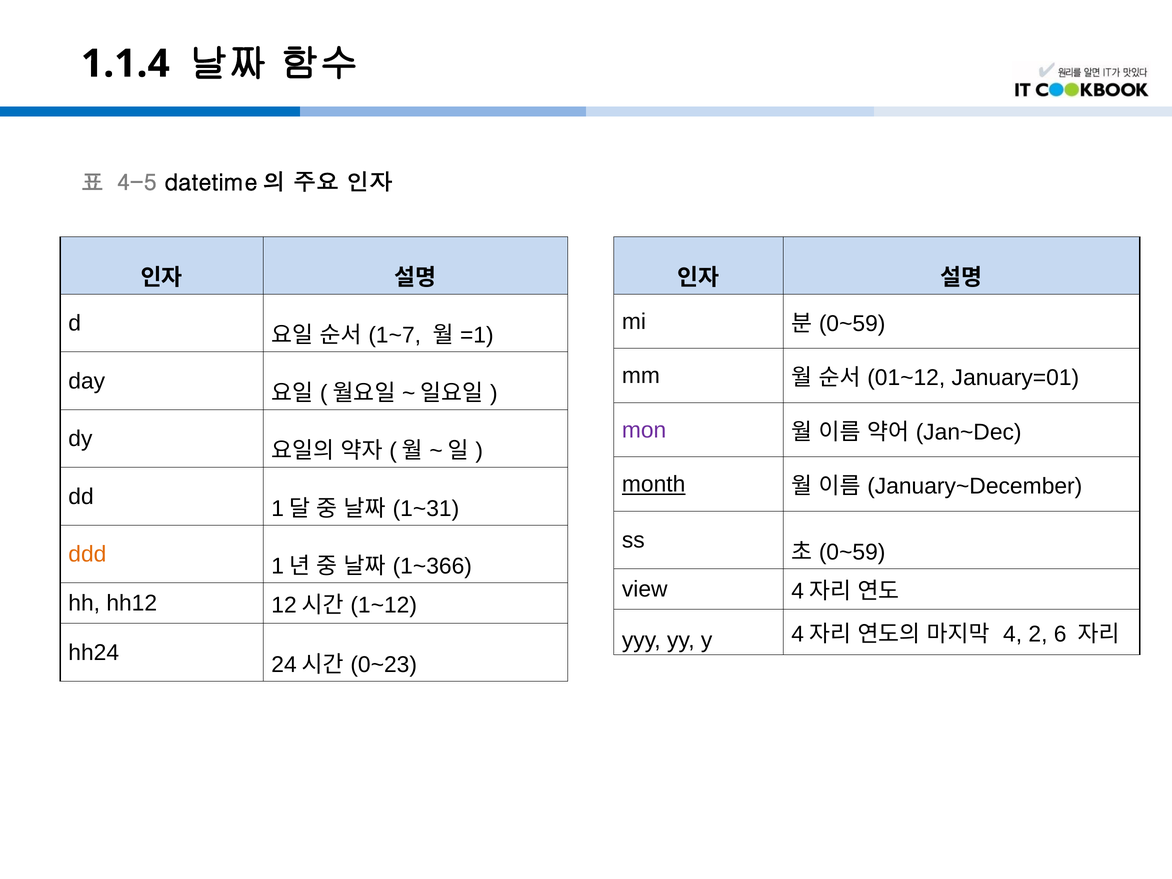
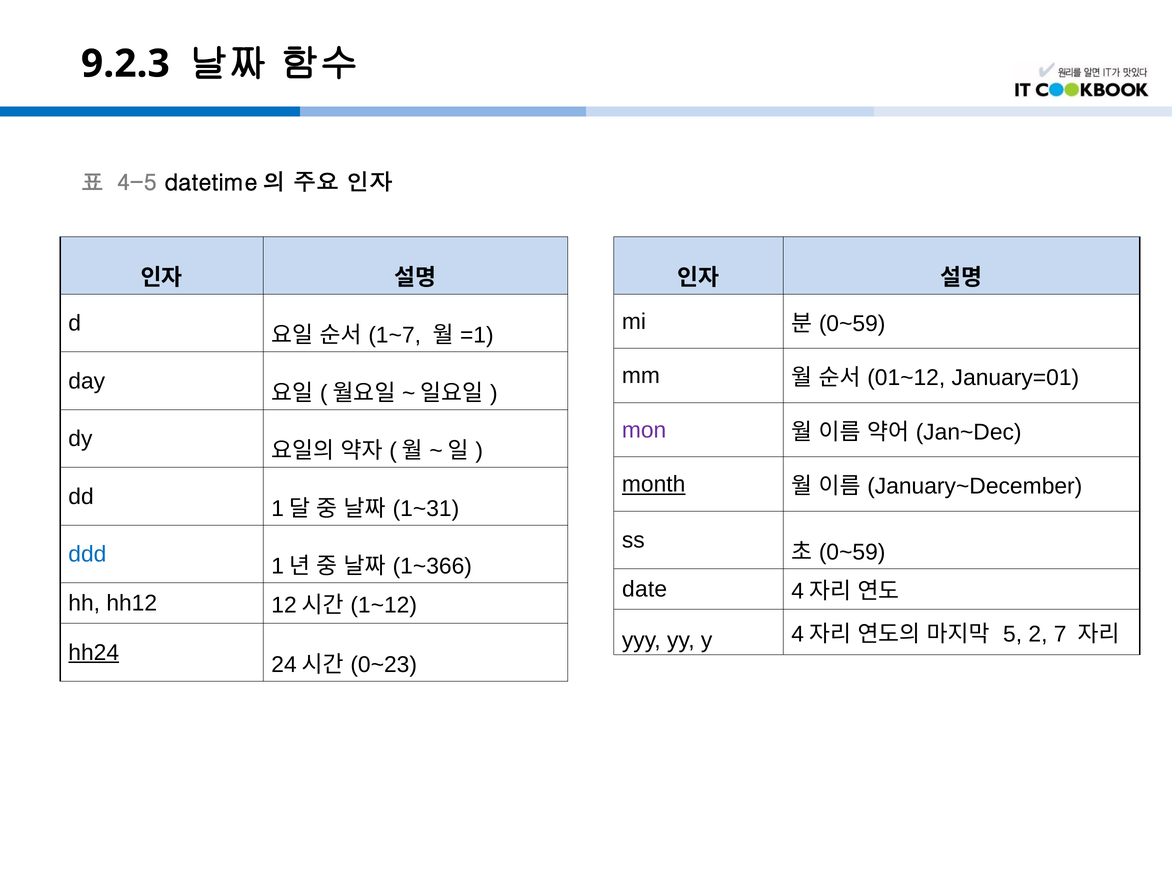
1.1.4: 1.1.4 -> 9.2.3
ddd colour: orange -> blue
view: view -> date
4: 4 -> 5
6: 6 -> 7
hh24 underline: none -> present
